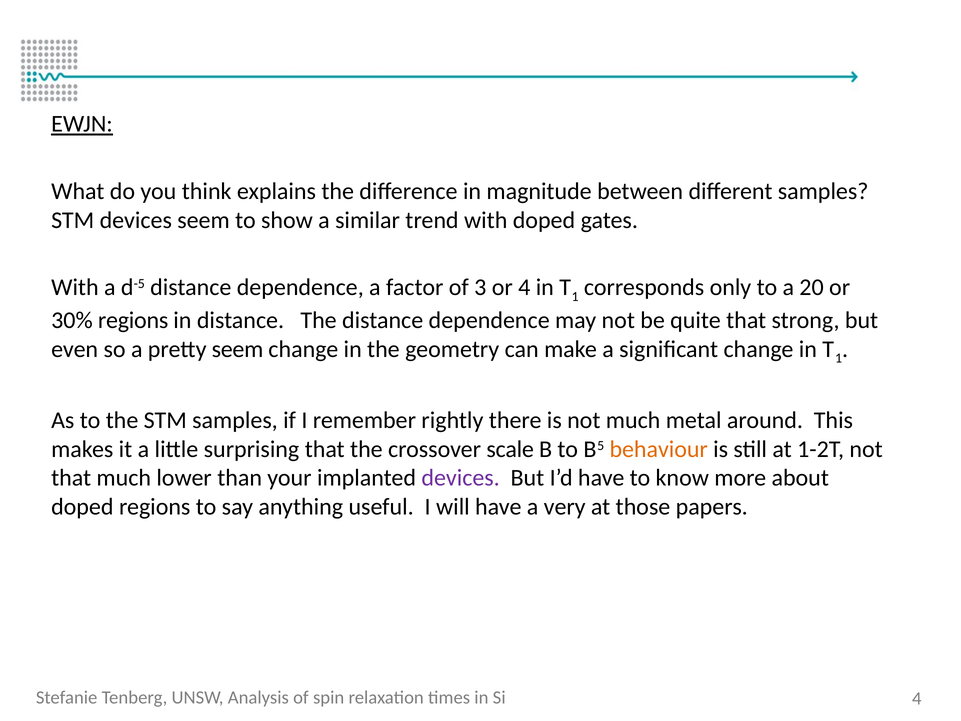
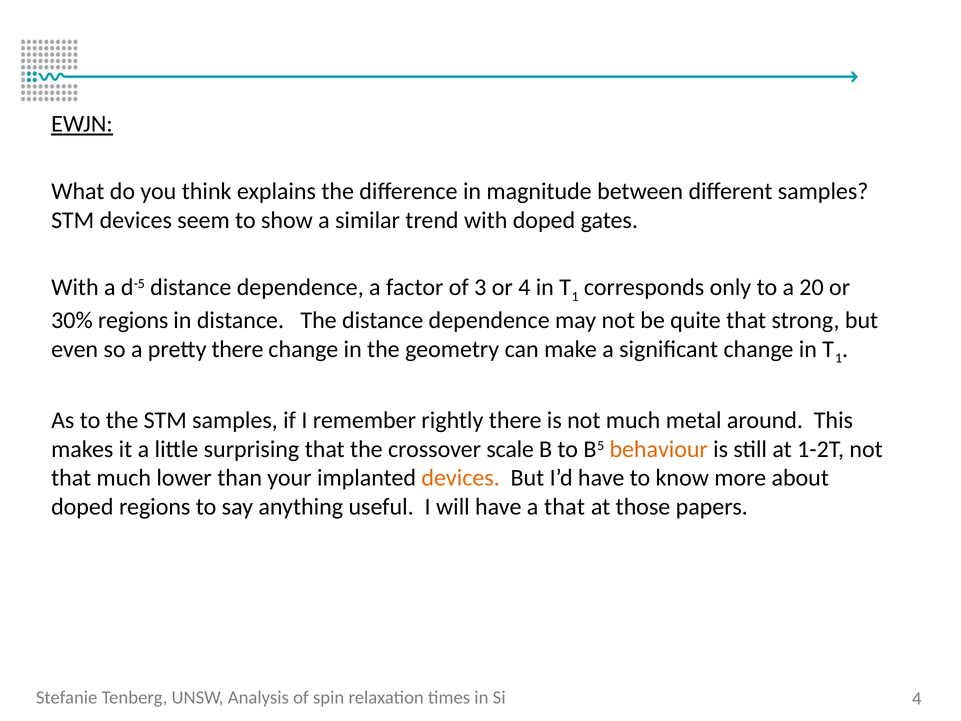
pretty seem: seem -> there
devices at (461, 478) colour: purple -> orange
a very: very -> that
